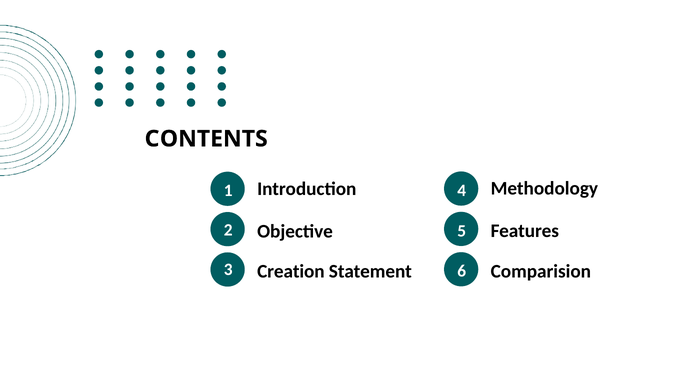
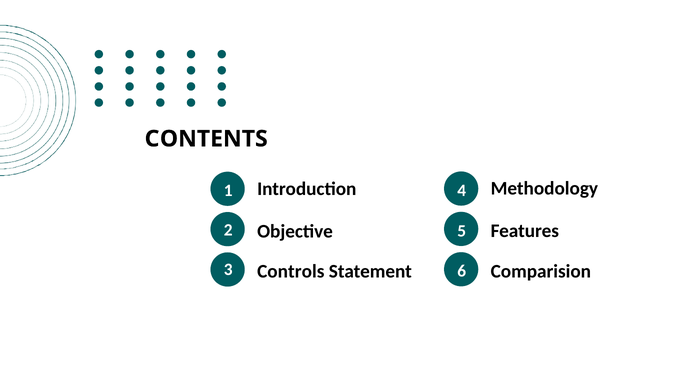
Creation: Creation -> Controls
